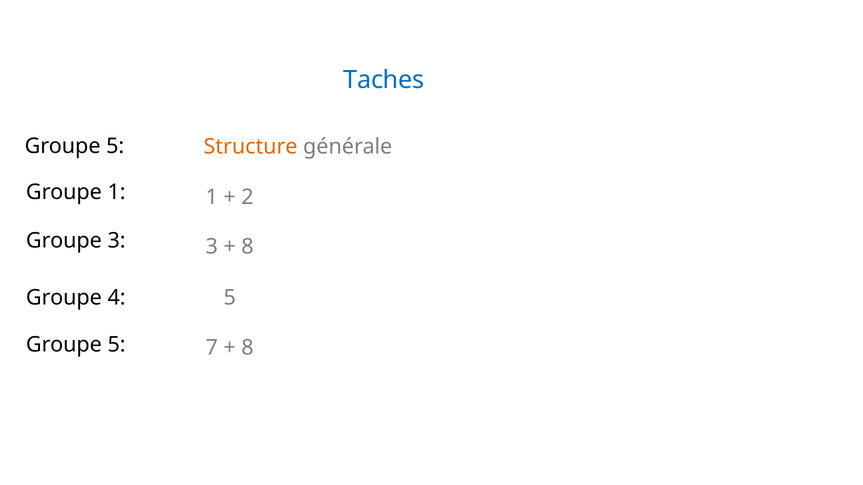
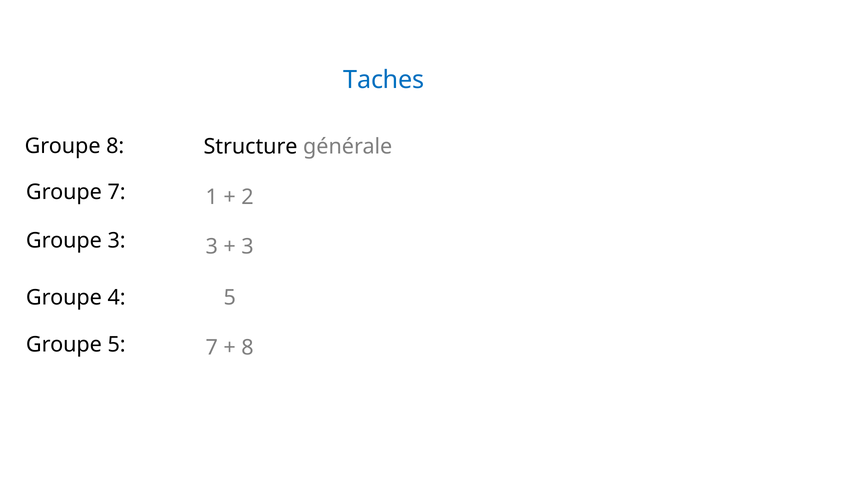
5 at (115, 146): 5 -> 8
Structure colour: orange -> black
Groupe 1: 1 -> 7
8 at (248, 247): 8 -> 3
